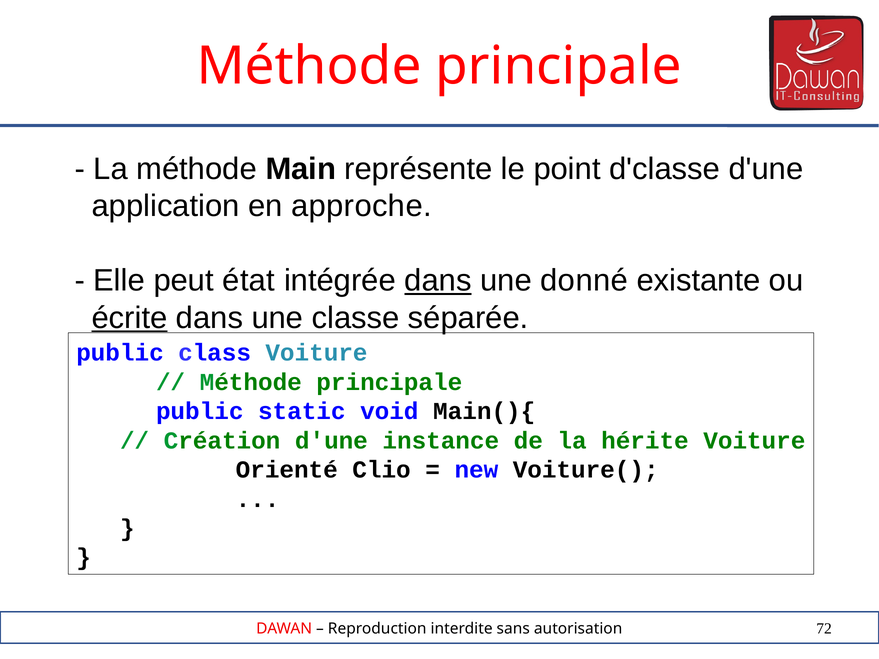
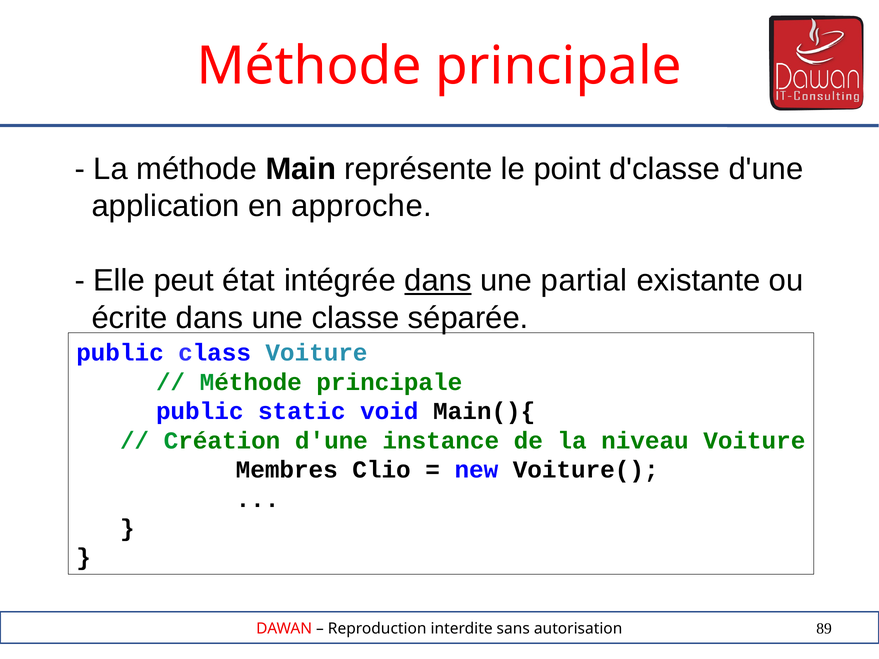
donné: donné -> partial
écrite underline: present -> none
hérite: hérite -> niveau
Orienté: Orienté -> Membres
72: 72 -> 89
